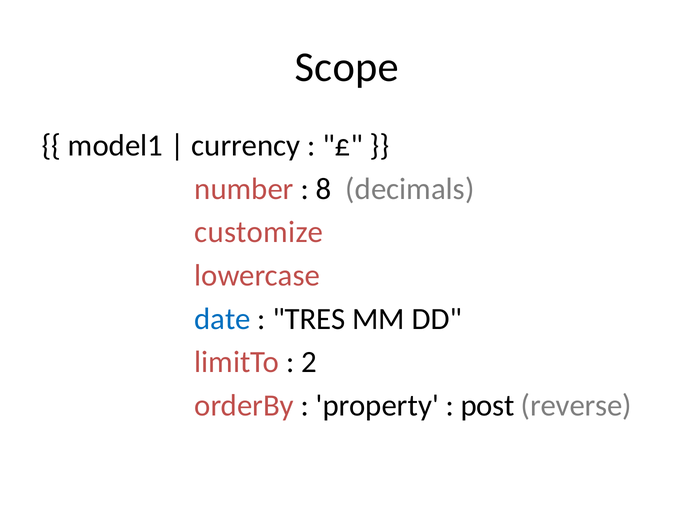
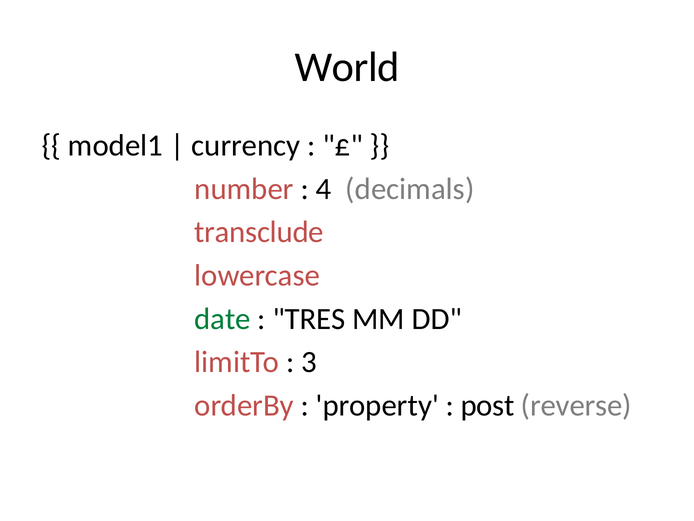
Scope: Scope -> World
8: 8 -> 4
customize: customize -> transclude
date colour: blue -> green
2: 2 -> 3
